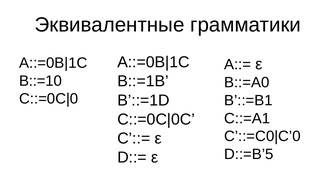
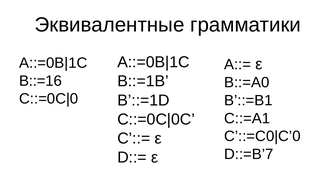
B::=10: B::=10 -> B::=16
D::=B’5: D::=B’5 -> D::=B’7
